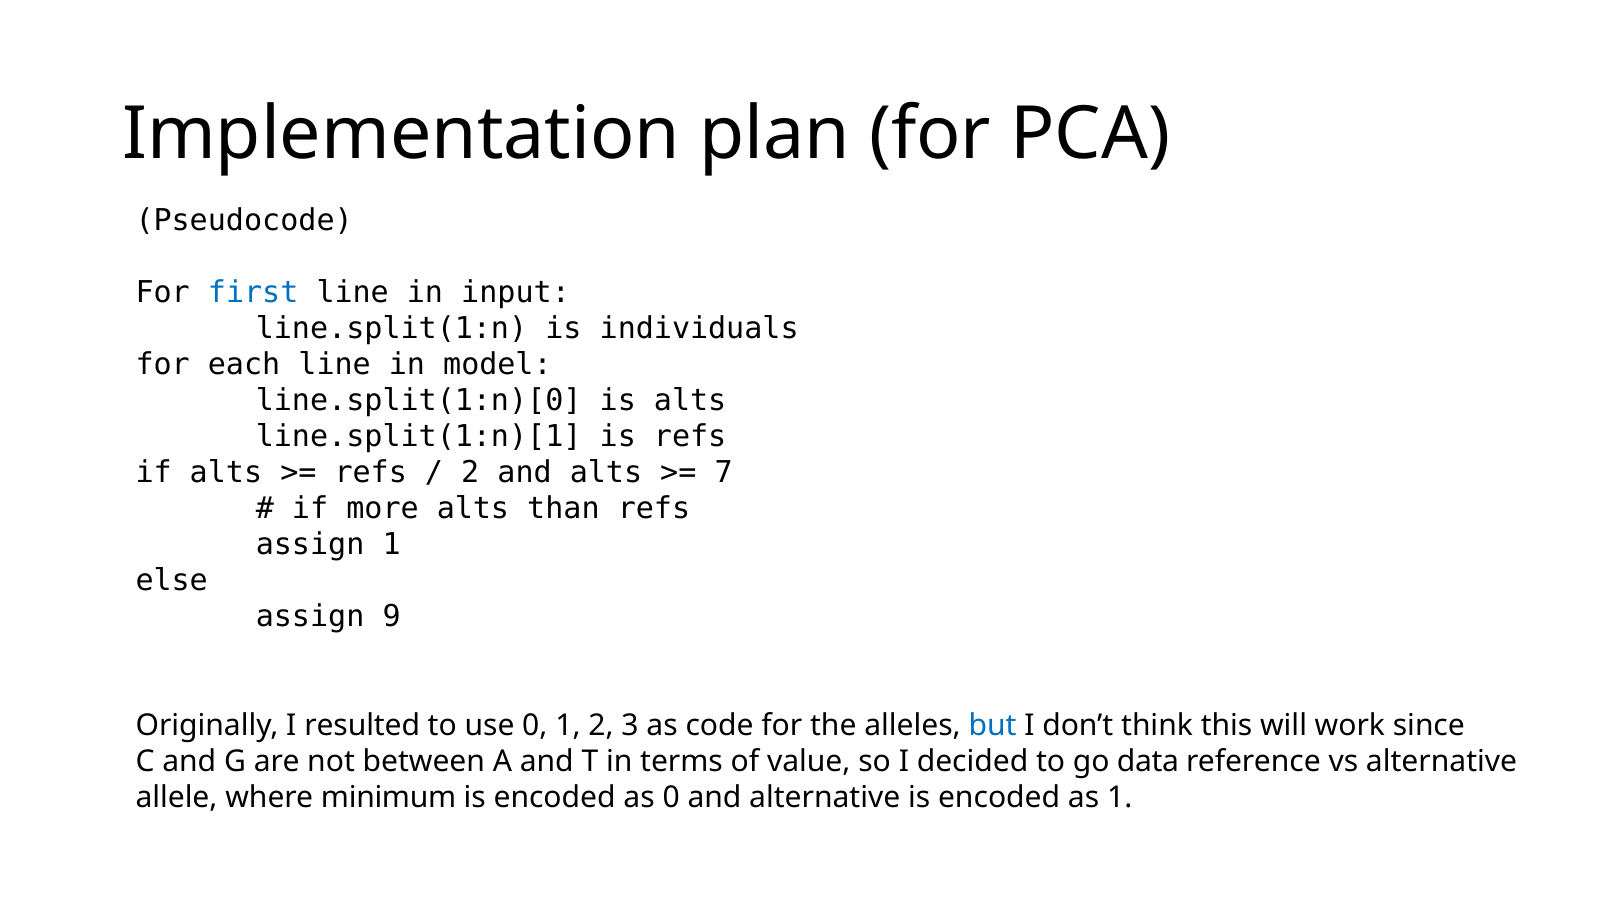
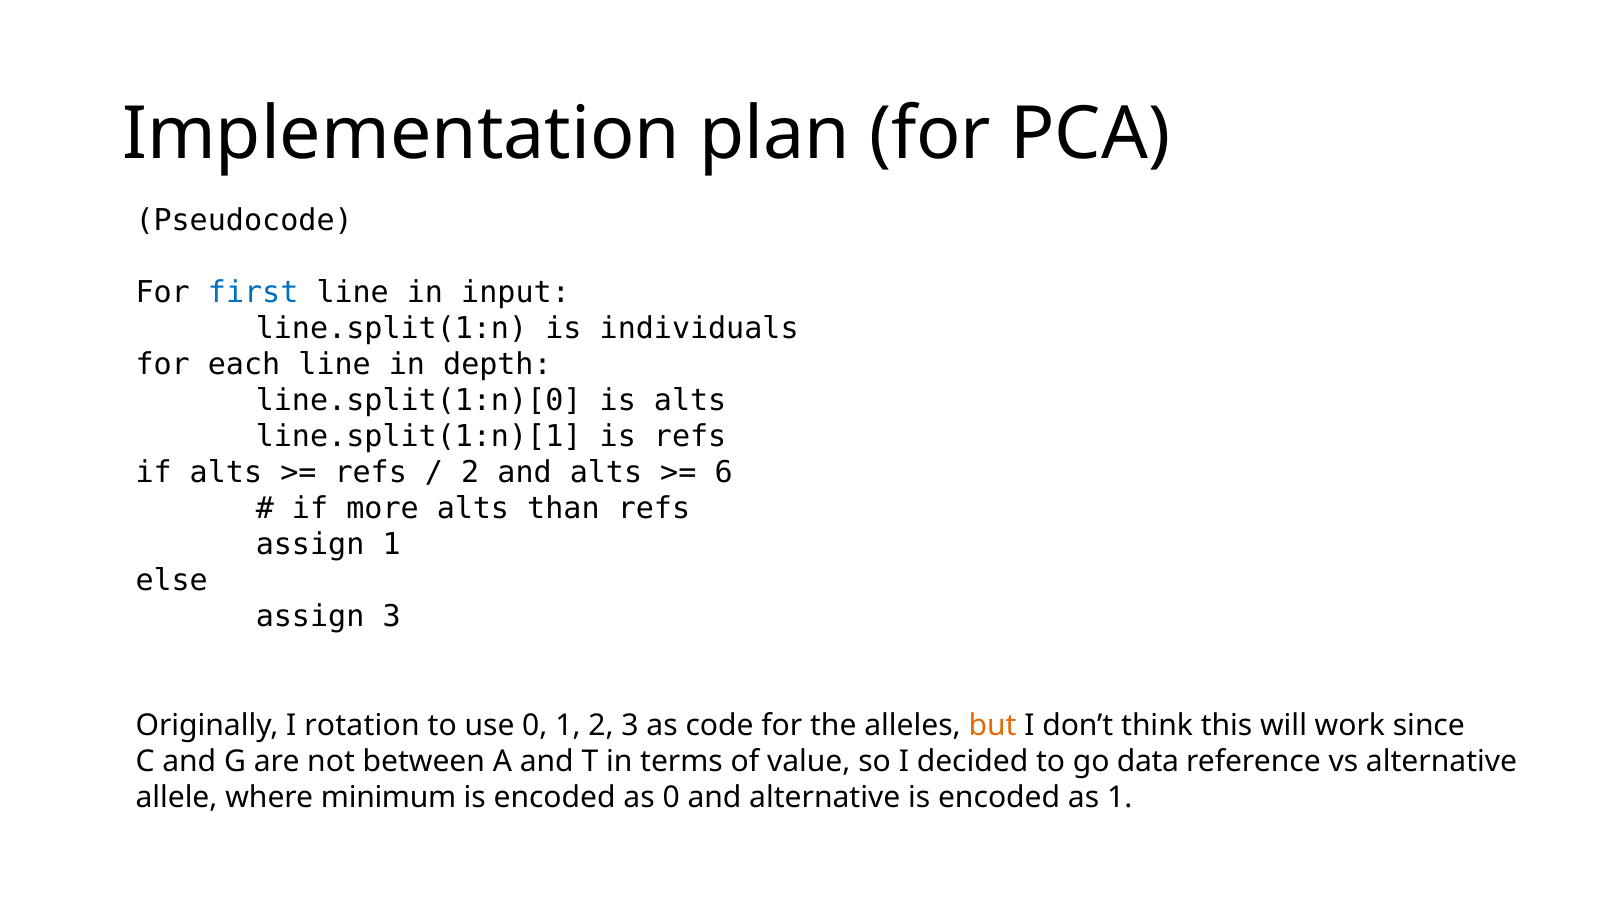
model: model -> depth
7: 7 -> 6
assign 9: 9 -> 3
resulted: resulted -> rotation
but colour: blue -> orange
